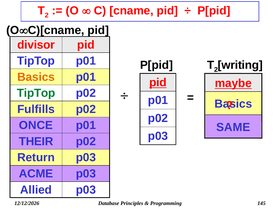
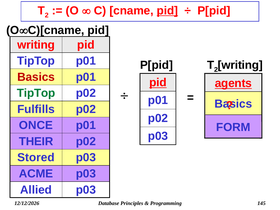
pid at (167, 11) underline: none -> present
divisor at (36, 45): divisor -> writing
Basics at (36, 77) colour: orange -> red
maybe: maybe -> agents
SAME: SAME -> FORM
Return: Return -> Stored
